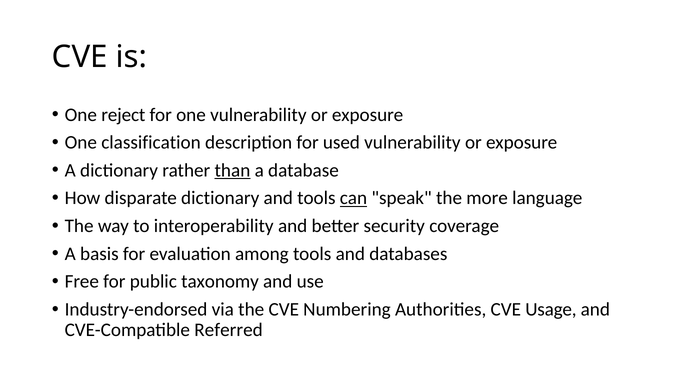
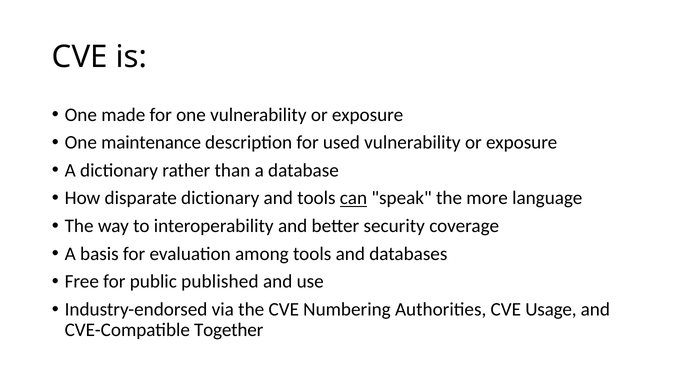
reject: reject -> made
classification: classification -> maintenance
than underline: present -> none
taxonomy: taxonomy -> published
Referred: Referred -> Together
